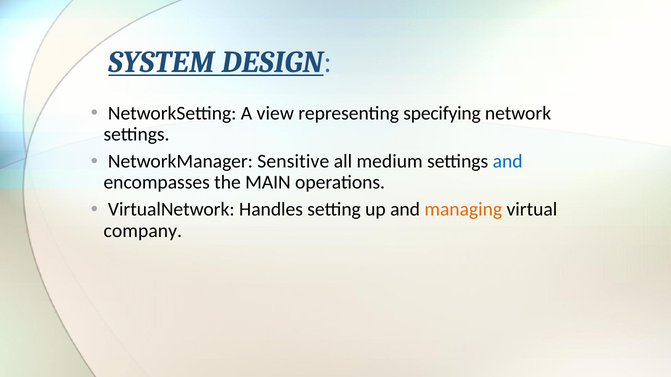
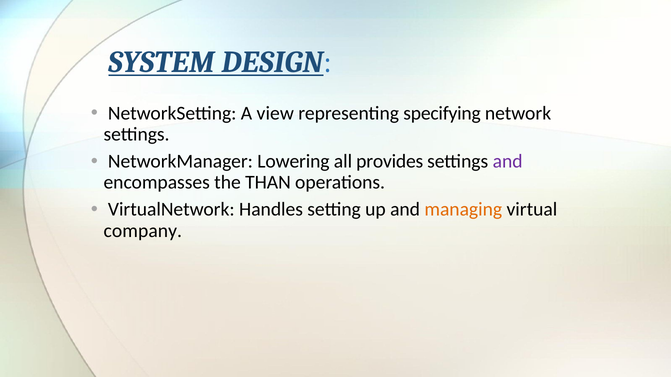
Sensitive: Sensitive -> Lowering
medium: medium -> provides
and at (508, 162) colour: blue -> purple
MAIN: MAIN -> THAN
